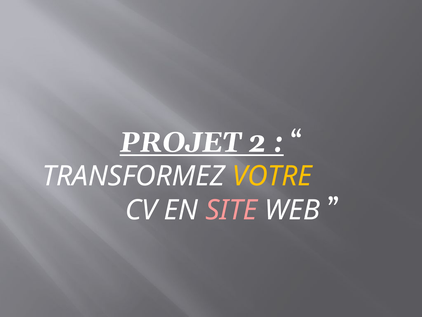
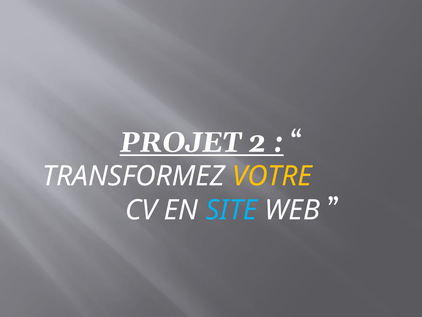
SITE colour: pink -> light blue
